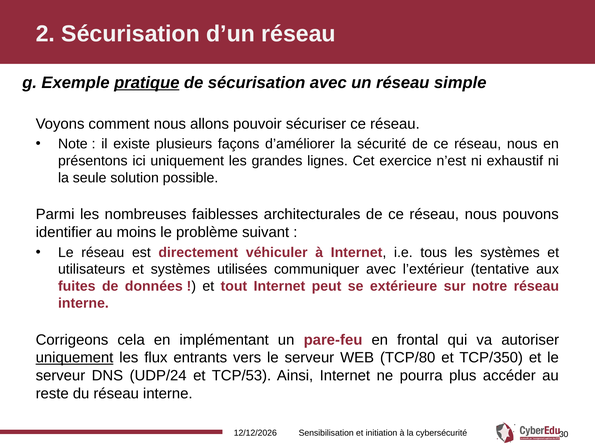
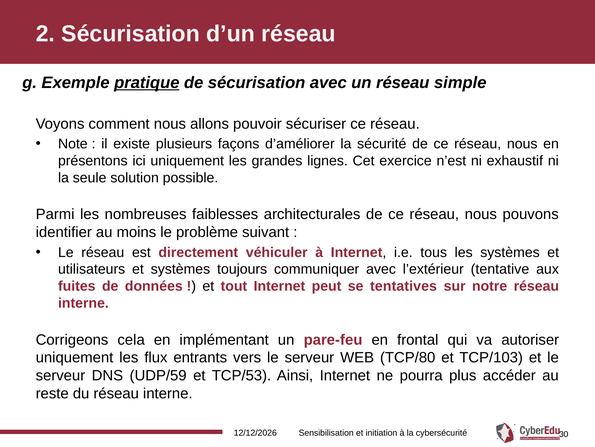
utilisées: utilisées -> toujours
extérieure: extérieure -> tentatives
uniquement at (75, 357) underline: present -> none
TCP/350: TCP/350 -> TCP/103
UDP/24: UDP/24 -> UDP/59
